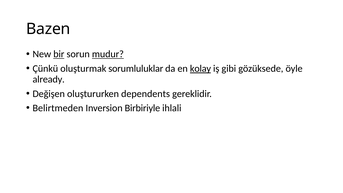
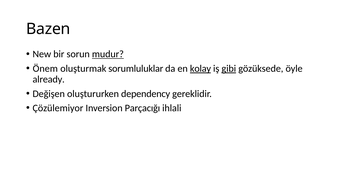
bir underline: present -> none
Çünkü: Çünkü -> Önem
gibi underline: none -> present
dependents: dependents -> dependency
Belirtmeden: Belirtmeden -> Çözülemiyor
Birbiriyle: Birbiriyle -> Parçacığı
